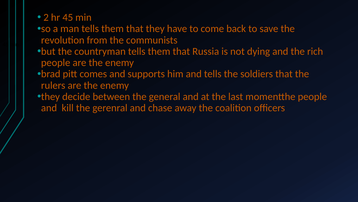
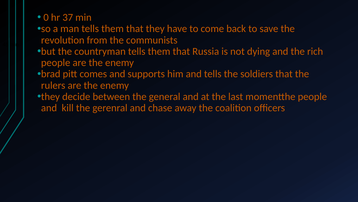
2: 2 -> 0
hr 45: 45 -> 37
